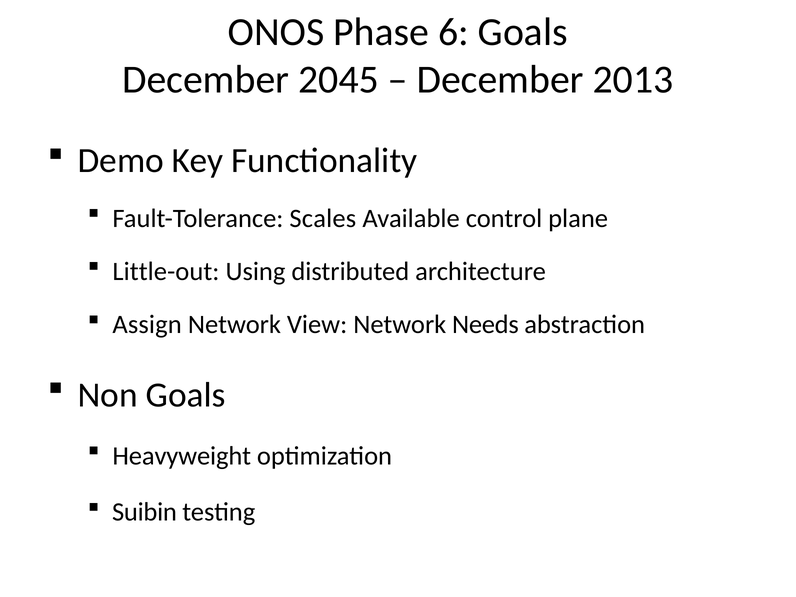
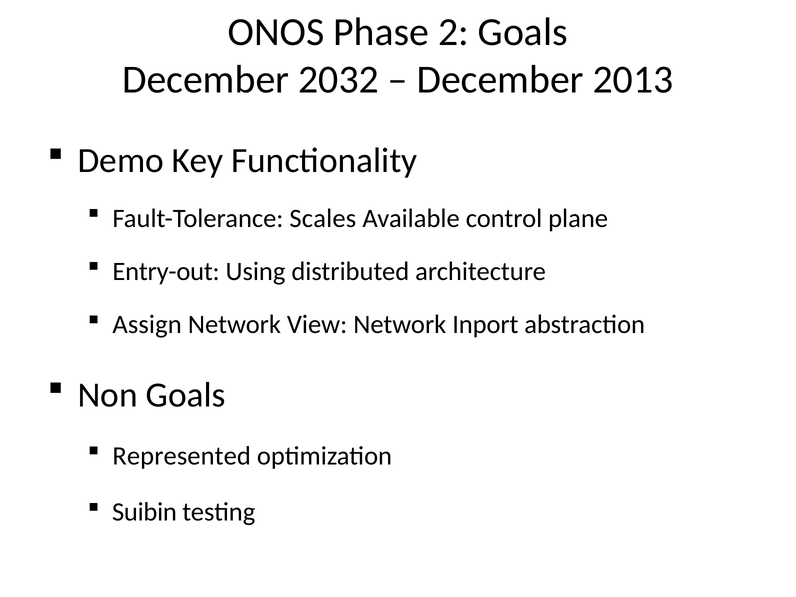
6: 6 -> 2
2045: 2045 -> 2032
Little-out: Little-out -> Entry-out
Needs: Needs -> Inport
Heavyweight: Heavyweight -> Represented
